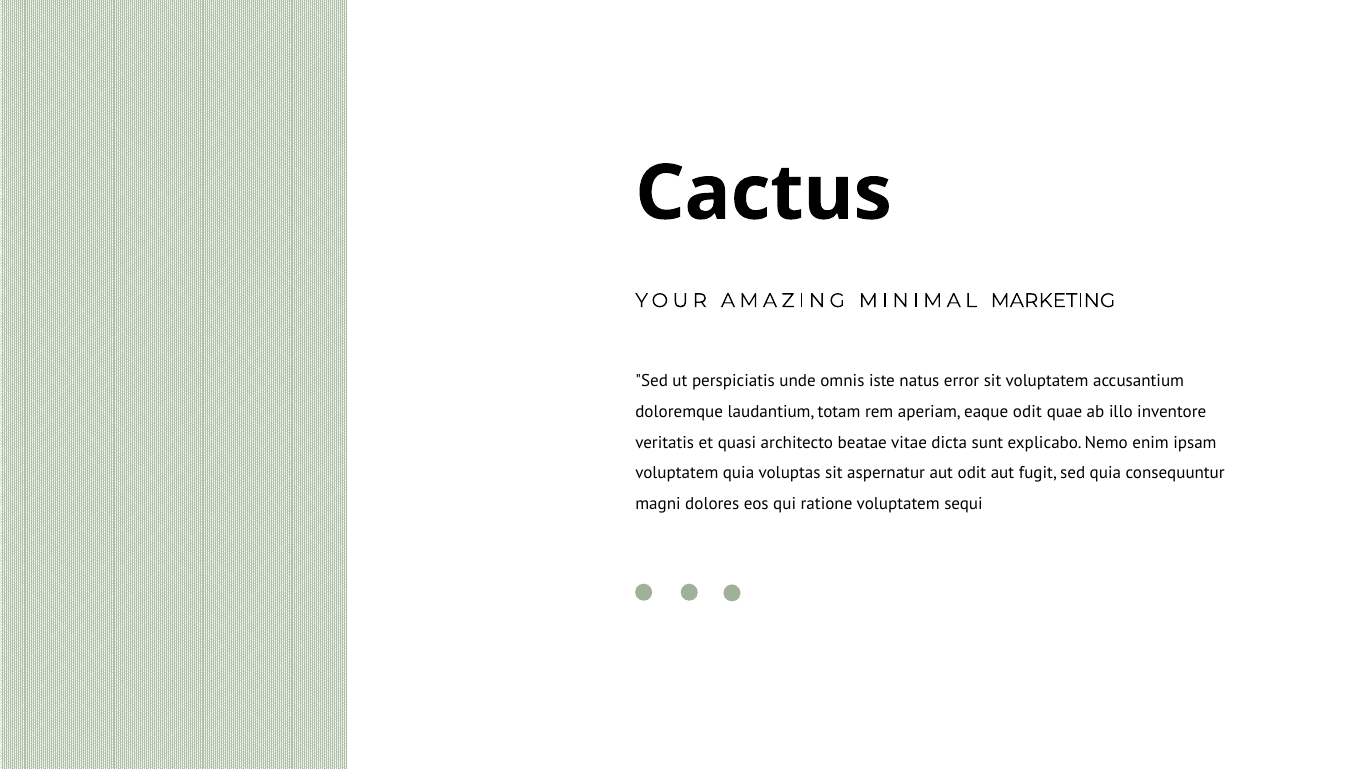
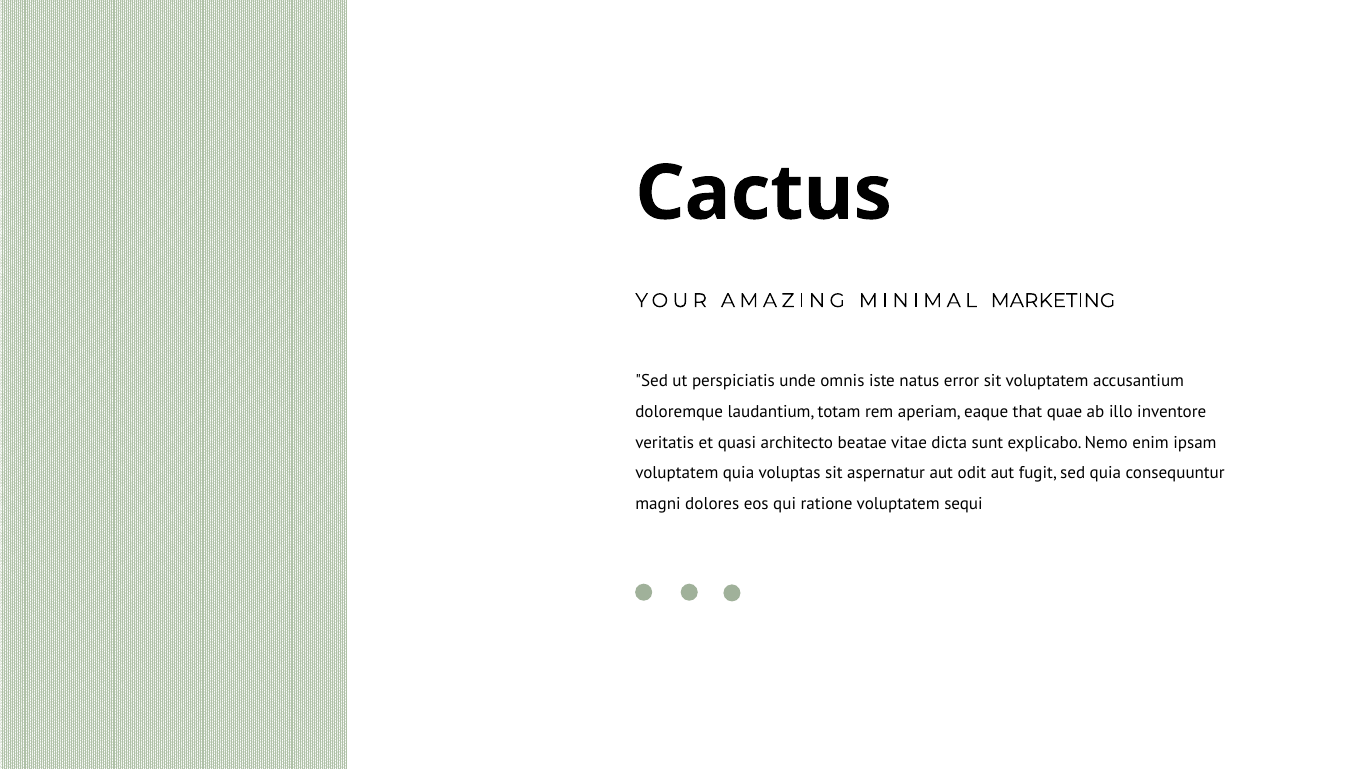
eaque odit: odit -> that
